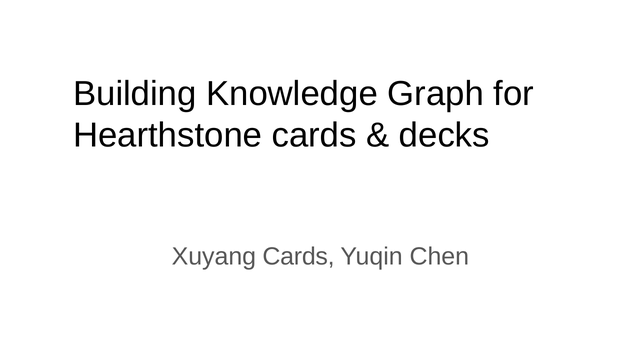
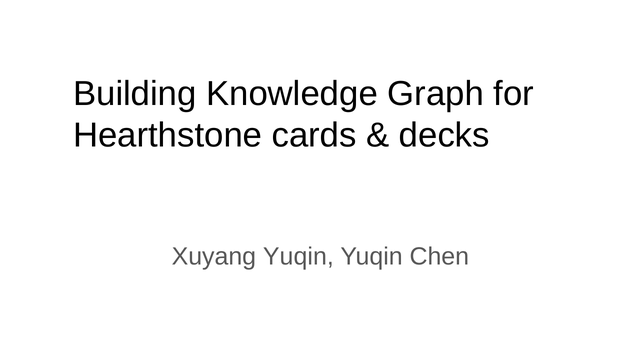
Xuyang Cards: Cards -> Yuqin
